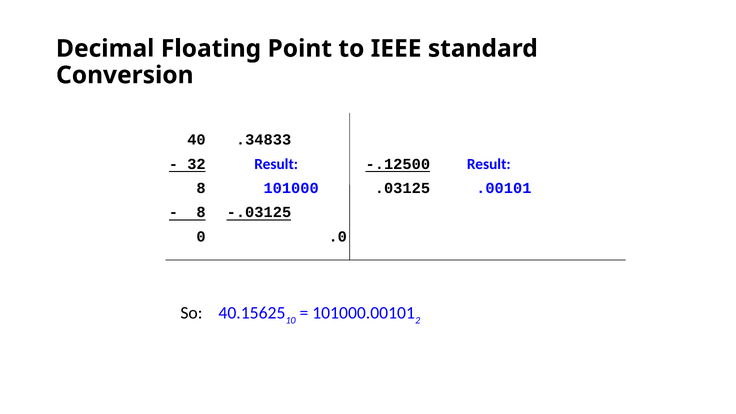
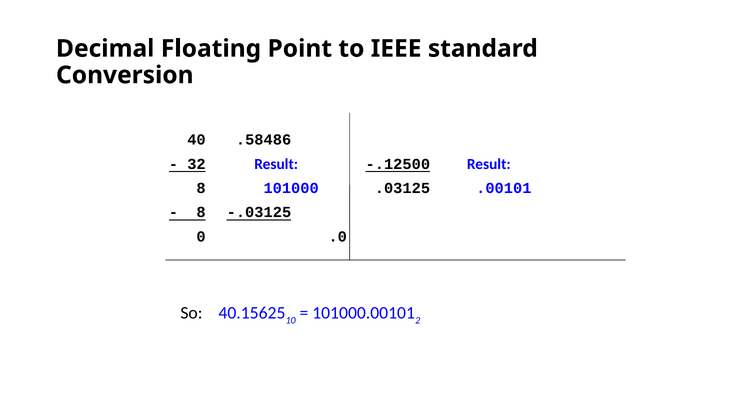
.34833: .34833 -> .58486
